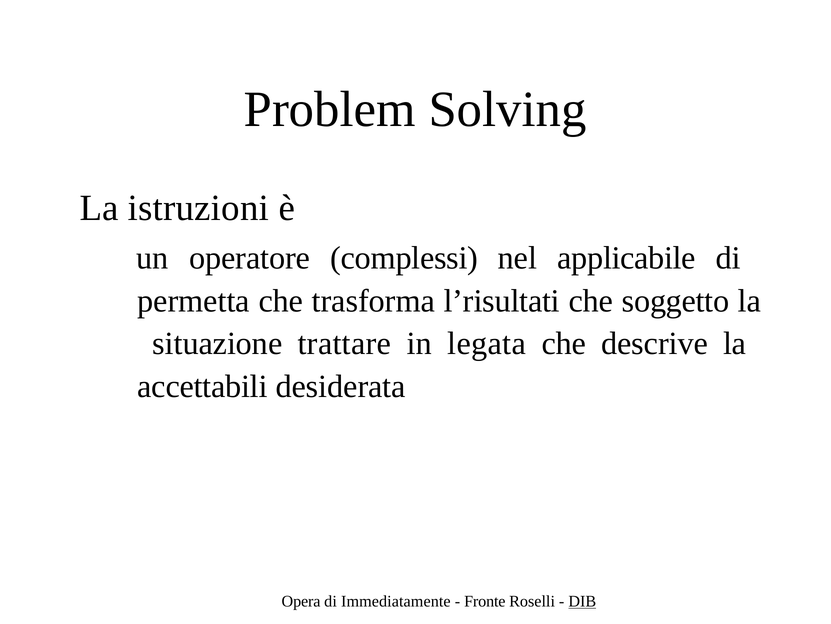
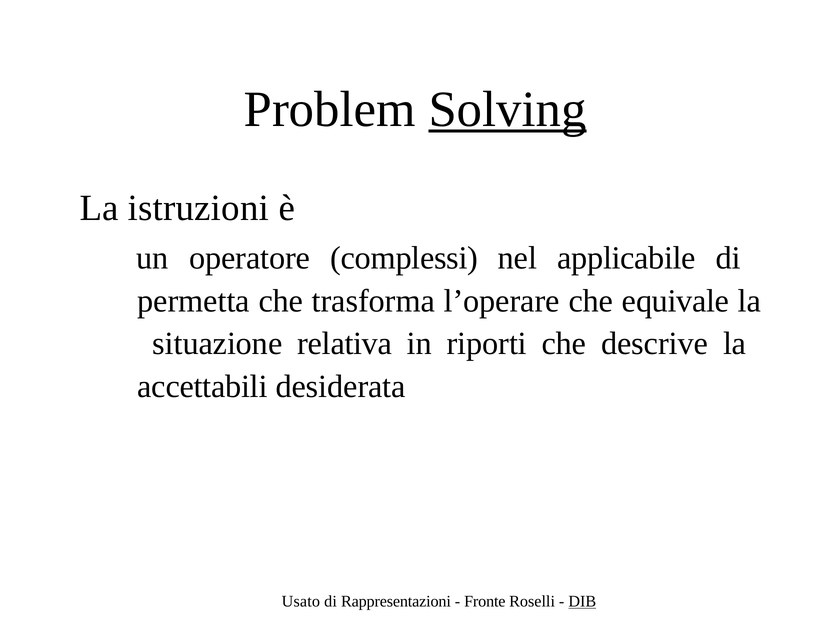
Solving underline: none -> present
l’risultati: l’risultati -> l’operare
soggetto: soggetto -> equivale
trattare: trattare -> relativa
legata: legata -> riporti
Opera: Opera -> Usato
Immediatamente: Immediatamente -> Rappresentazioni
